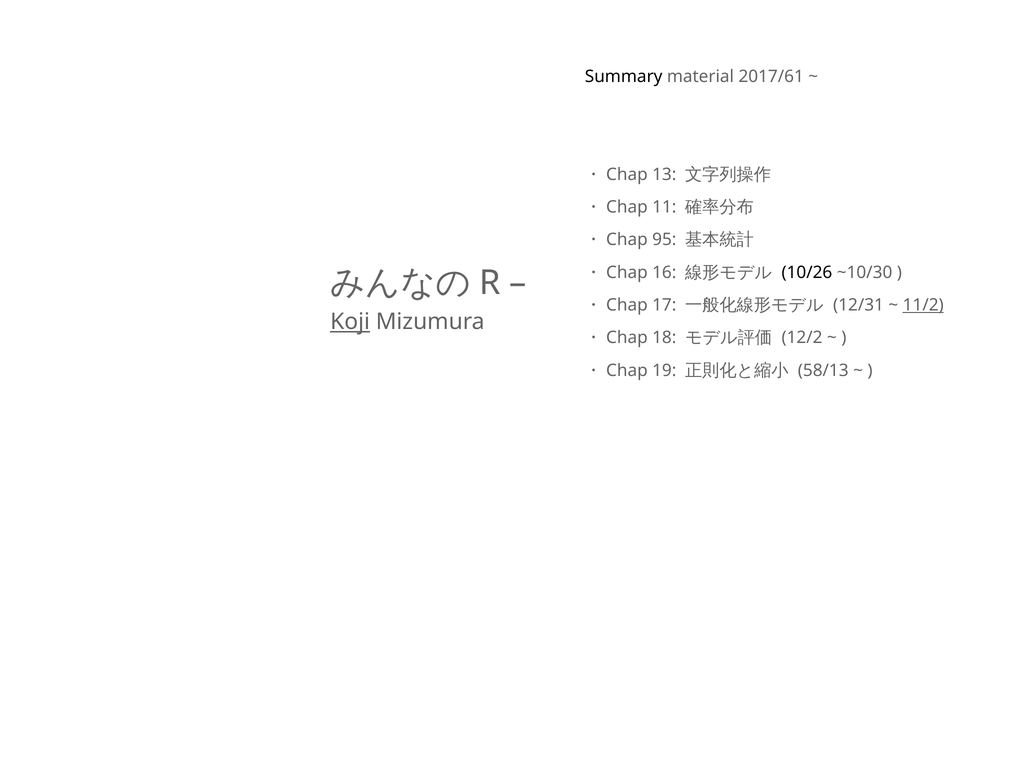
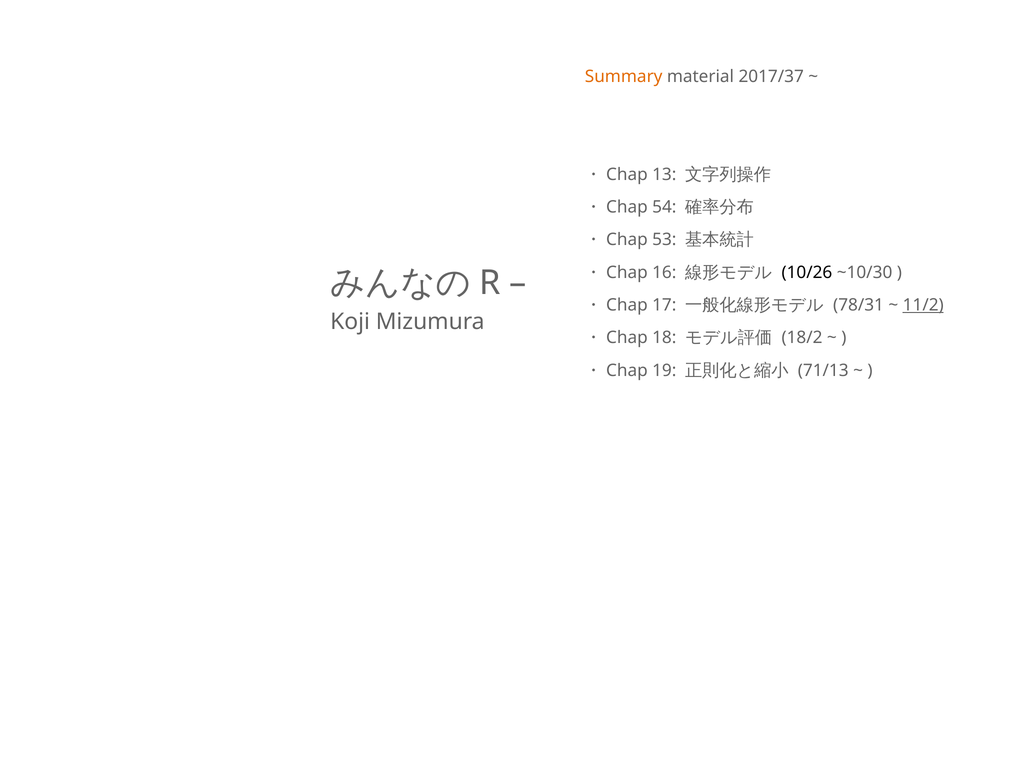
Summary colour: black -> orange
2017/61: 2017/61 -> 2017/37
11: 11 -> 54
95: 95 -> 53
12/31: 12/31 -> 78/31
Koji underline: present -> none
12/2: 12/2 -> 18/2
58/13: 58/13 -> 71/13
